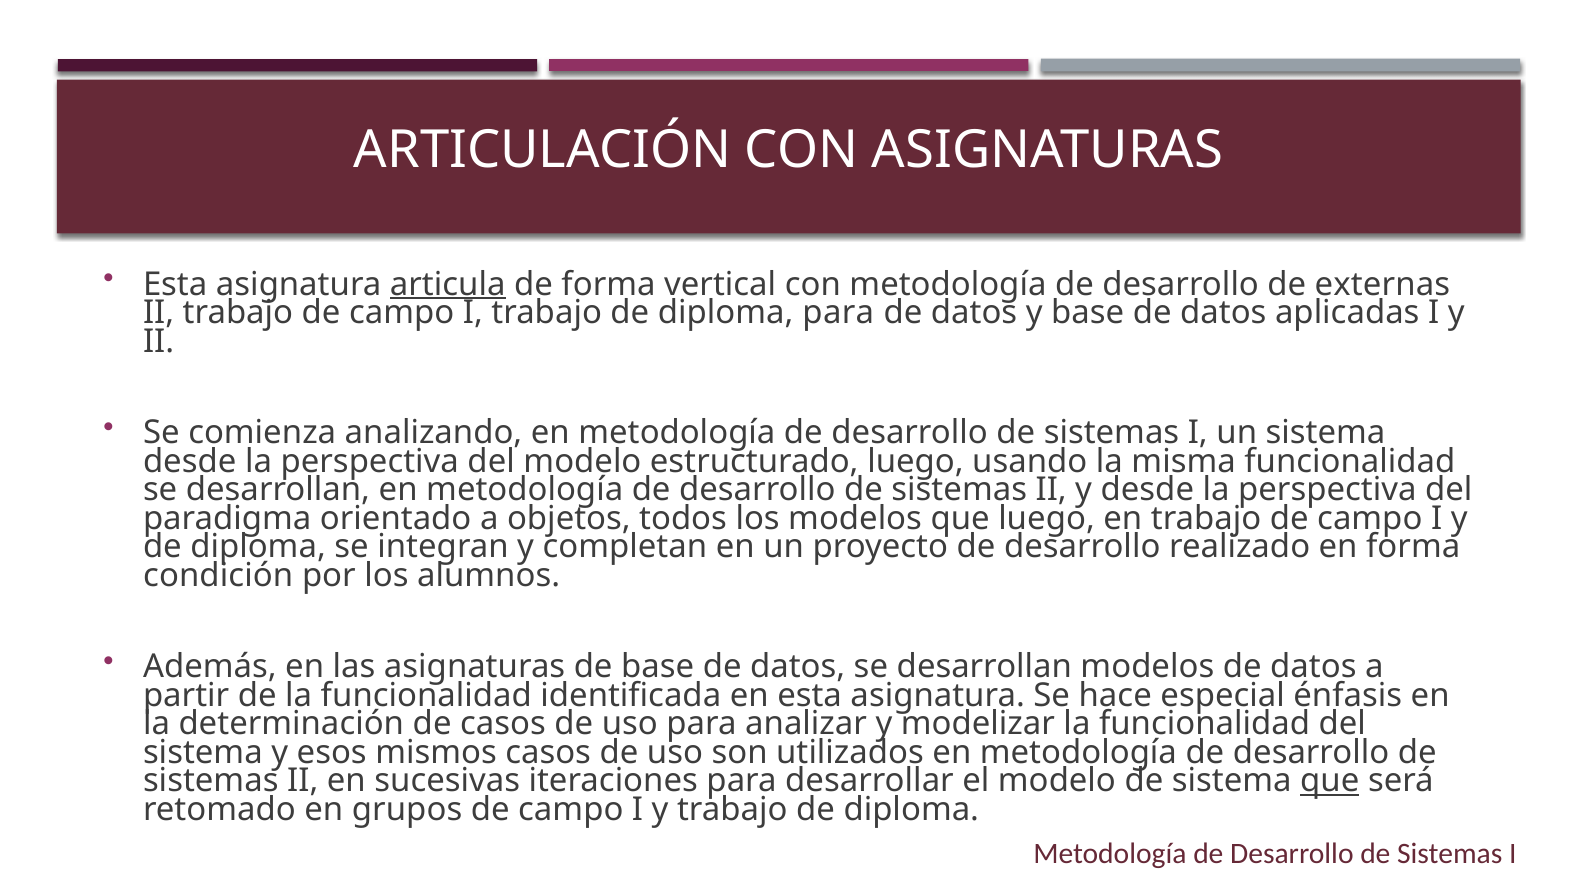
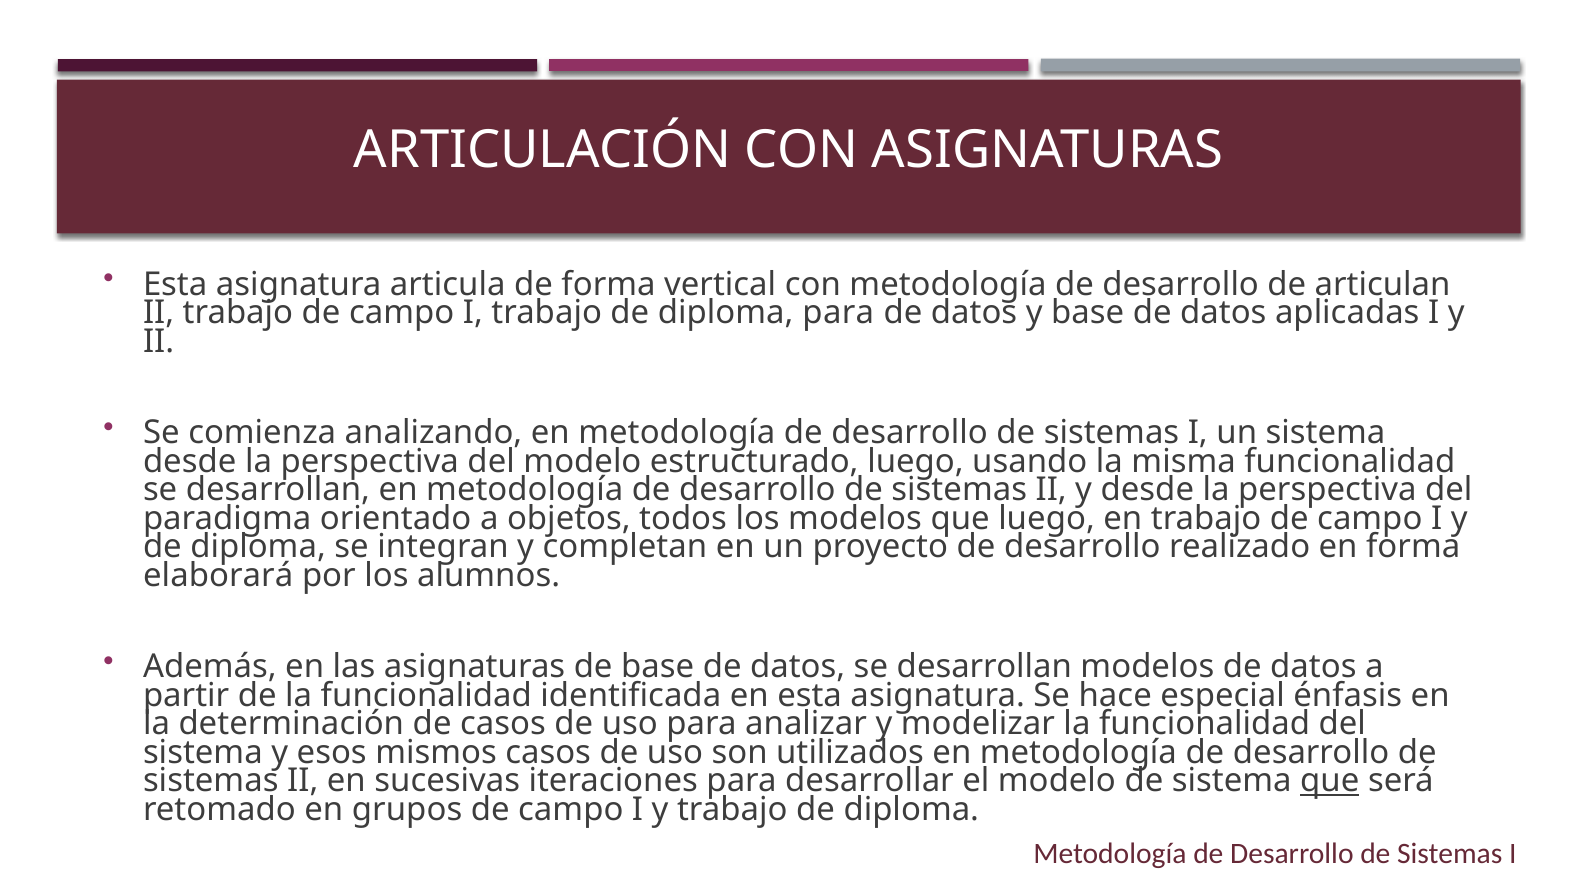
articula underline: present -> none
externas: externas -> articulan
condición: condición -> elaborará
